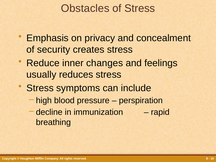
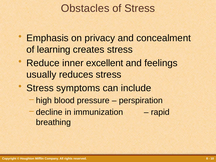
security: security -> learning
changes: changes -> excellent
